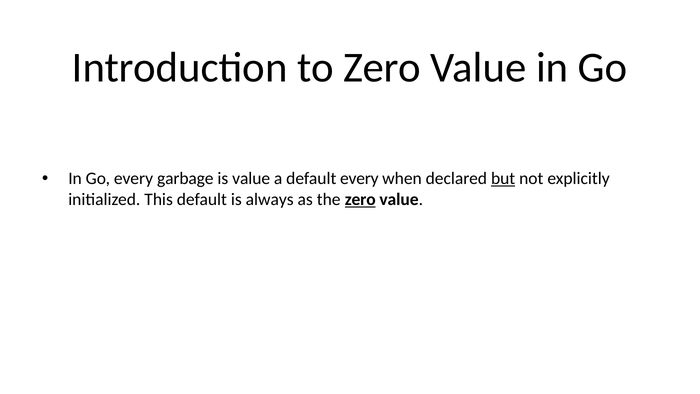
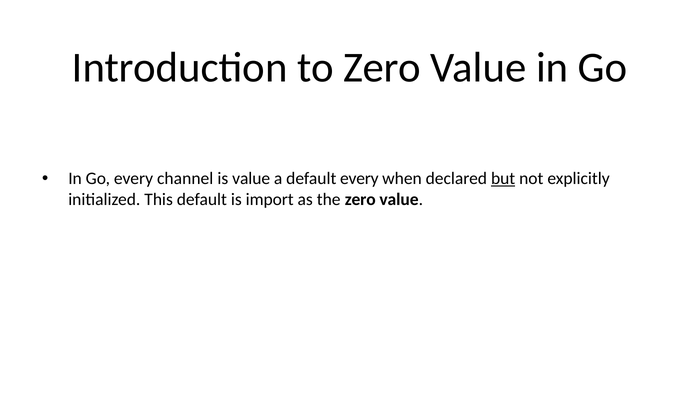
garbage: garbage -> channel
always: always -> import
zero at (360, 200) underline: present -> none
